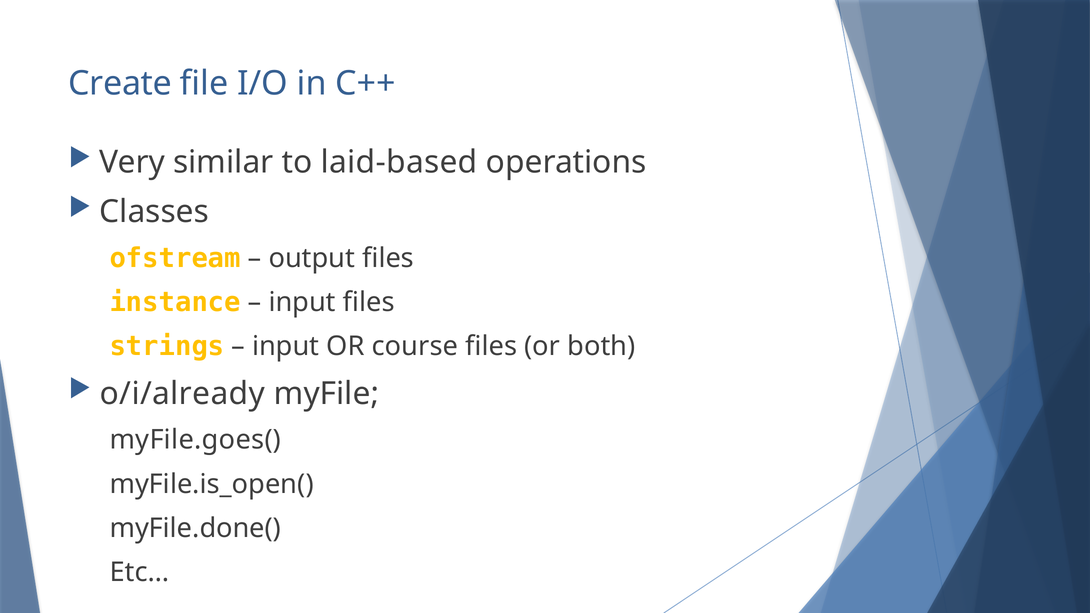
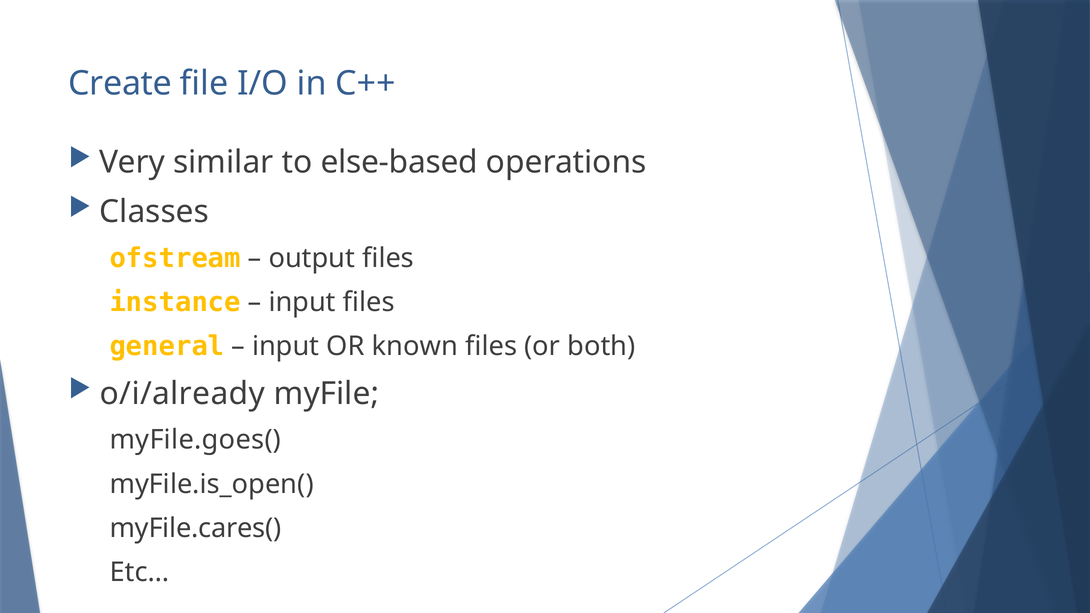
laid-based: laid-based -> else-based
strings: strings -> general
course: course -> known
myFile.done(: myFile.done( -> myFile.cares(
